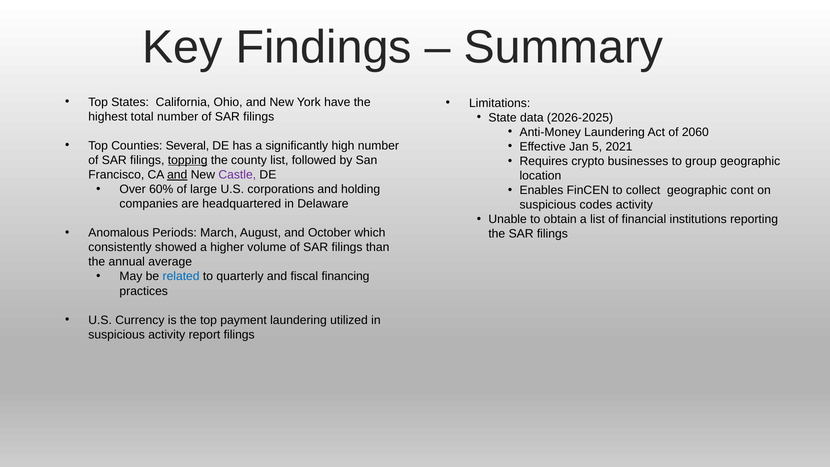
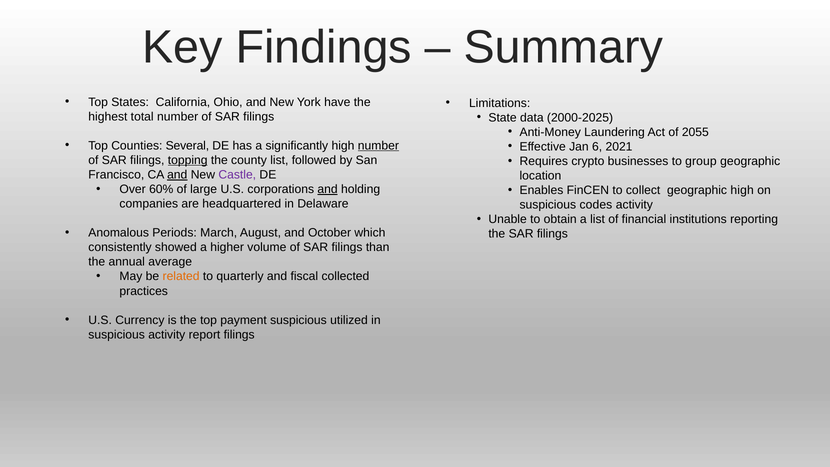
2026-2025: 2026-2025 -> 2000-2025
2060: 2060 -> 2055
number at (378, 146) underline: none -> present
5: 5 -> 6
and at (328, 189) underline: none -> present
geographic cont: cont -> high
related colour: blue -> orange
financing: financing -> collected
payment laundering: laundering -> suspicious
